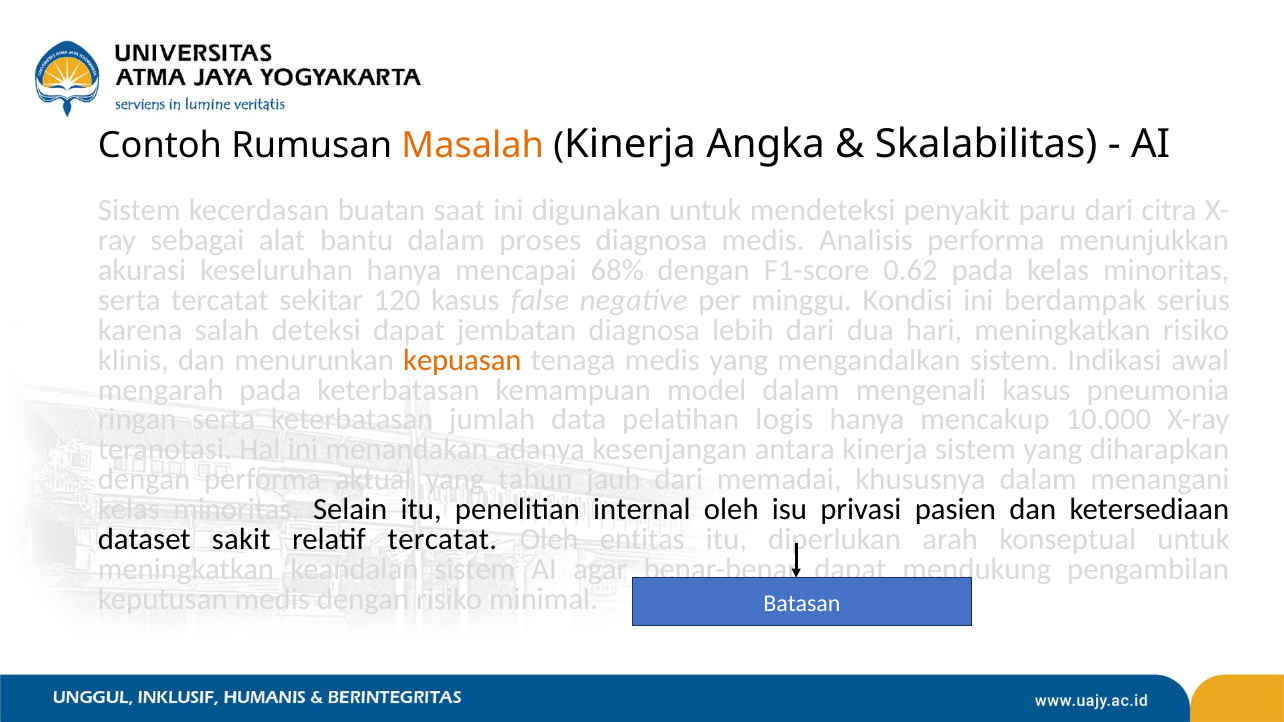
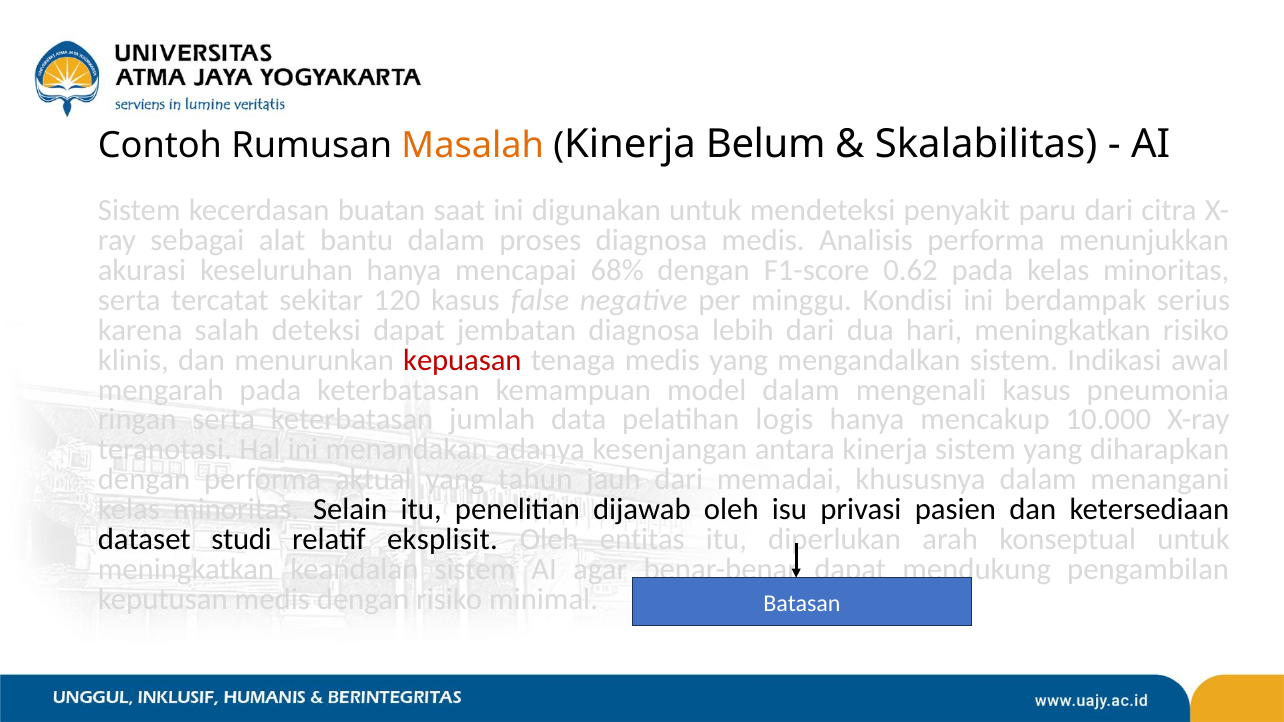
Angka: Angka -> Belum
kepuasan colour: orange -> red
internal: internal -> dijawab
sakit: sakit -> studi
relatif tercatat: tercatat -> eksplisit
